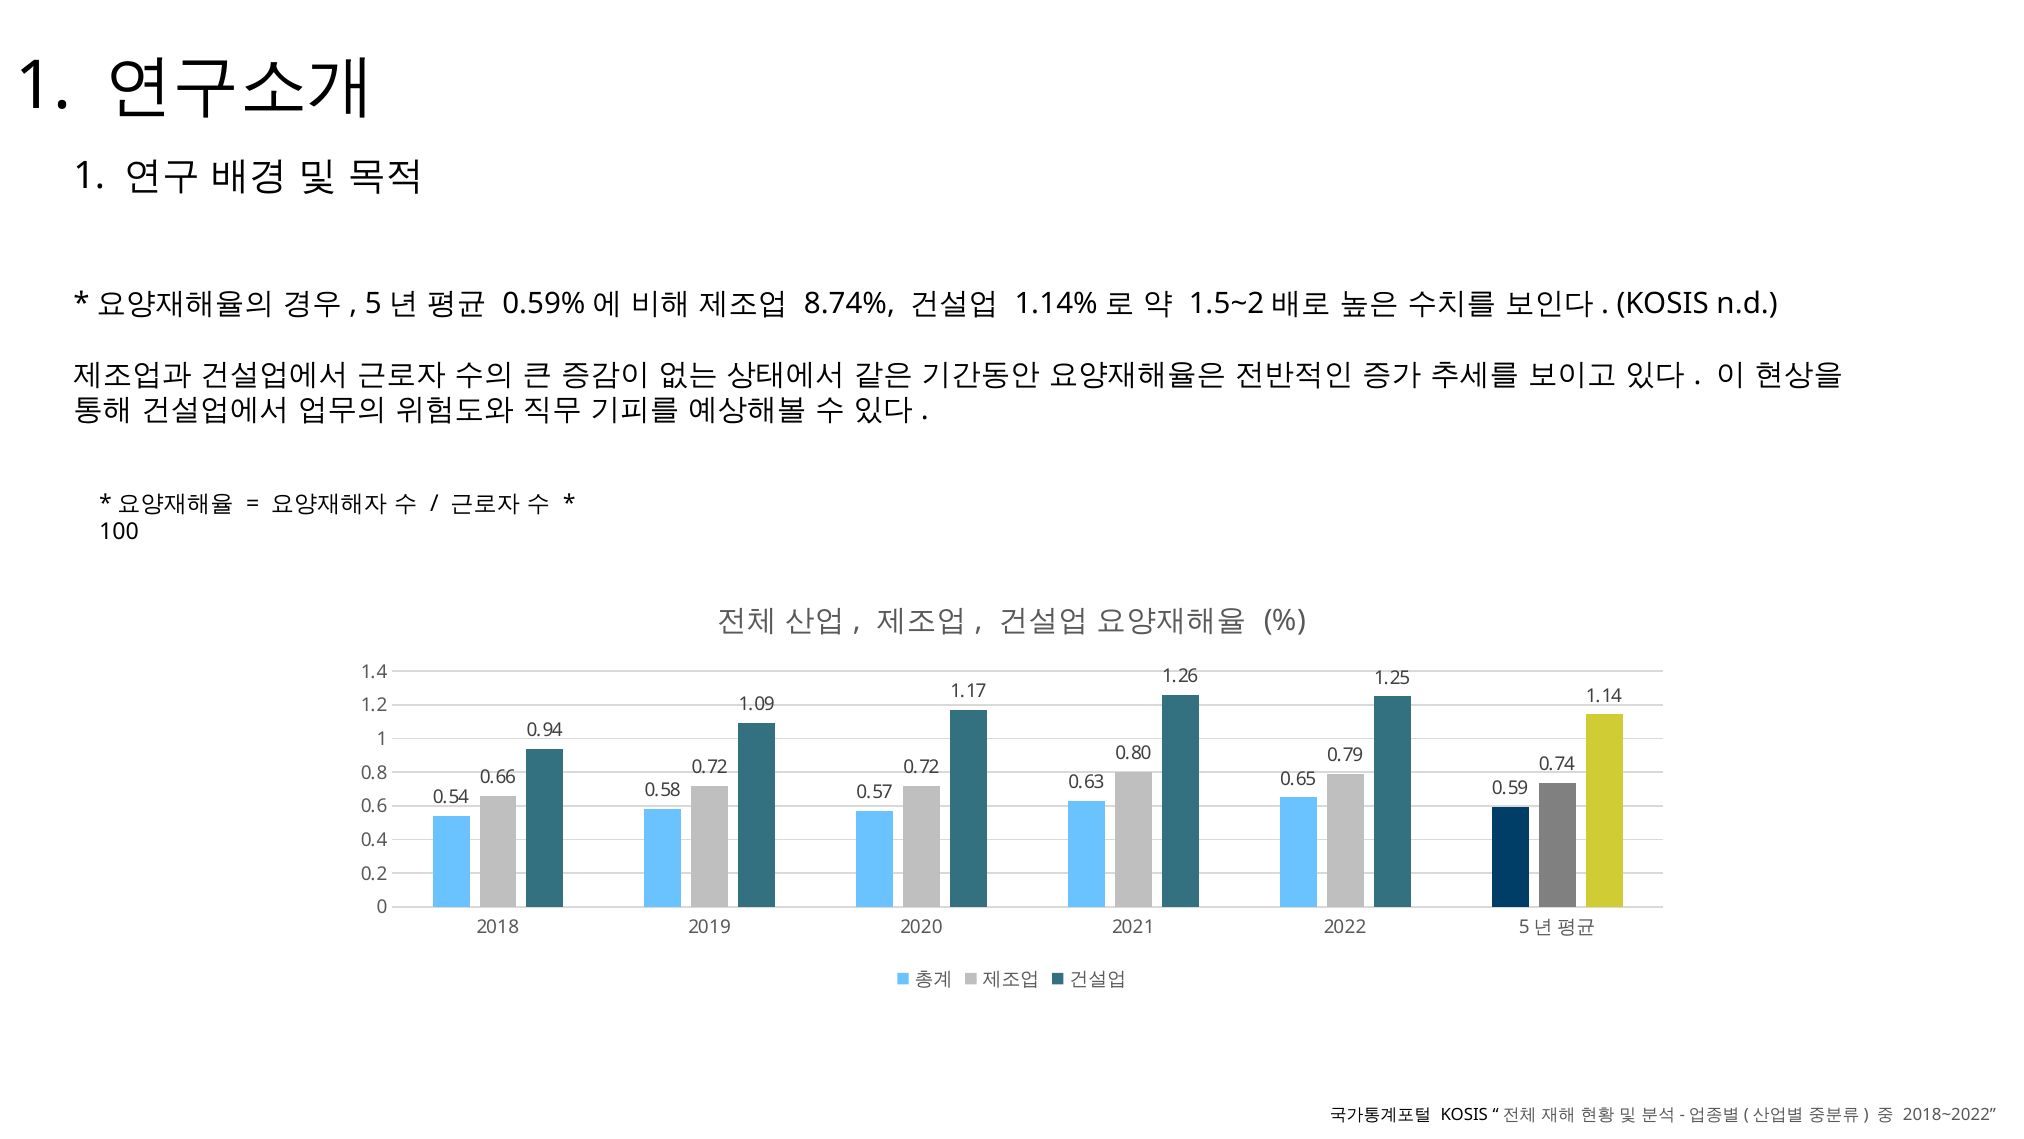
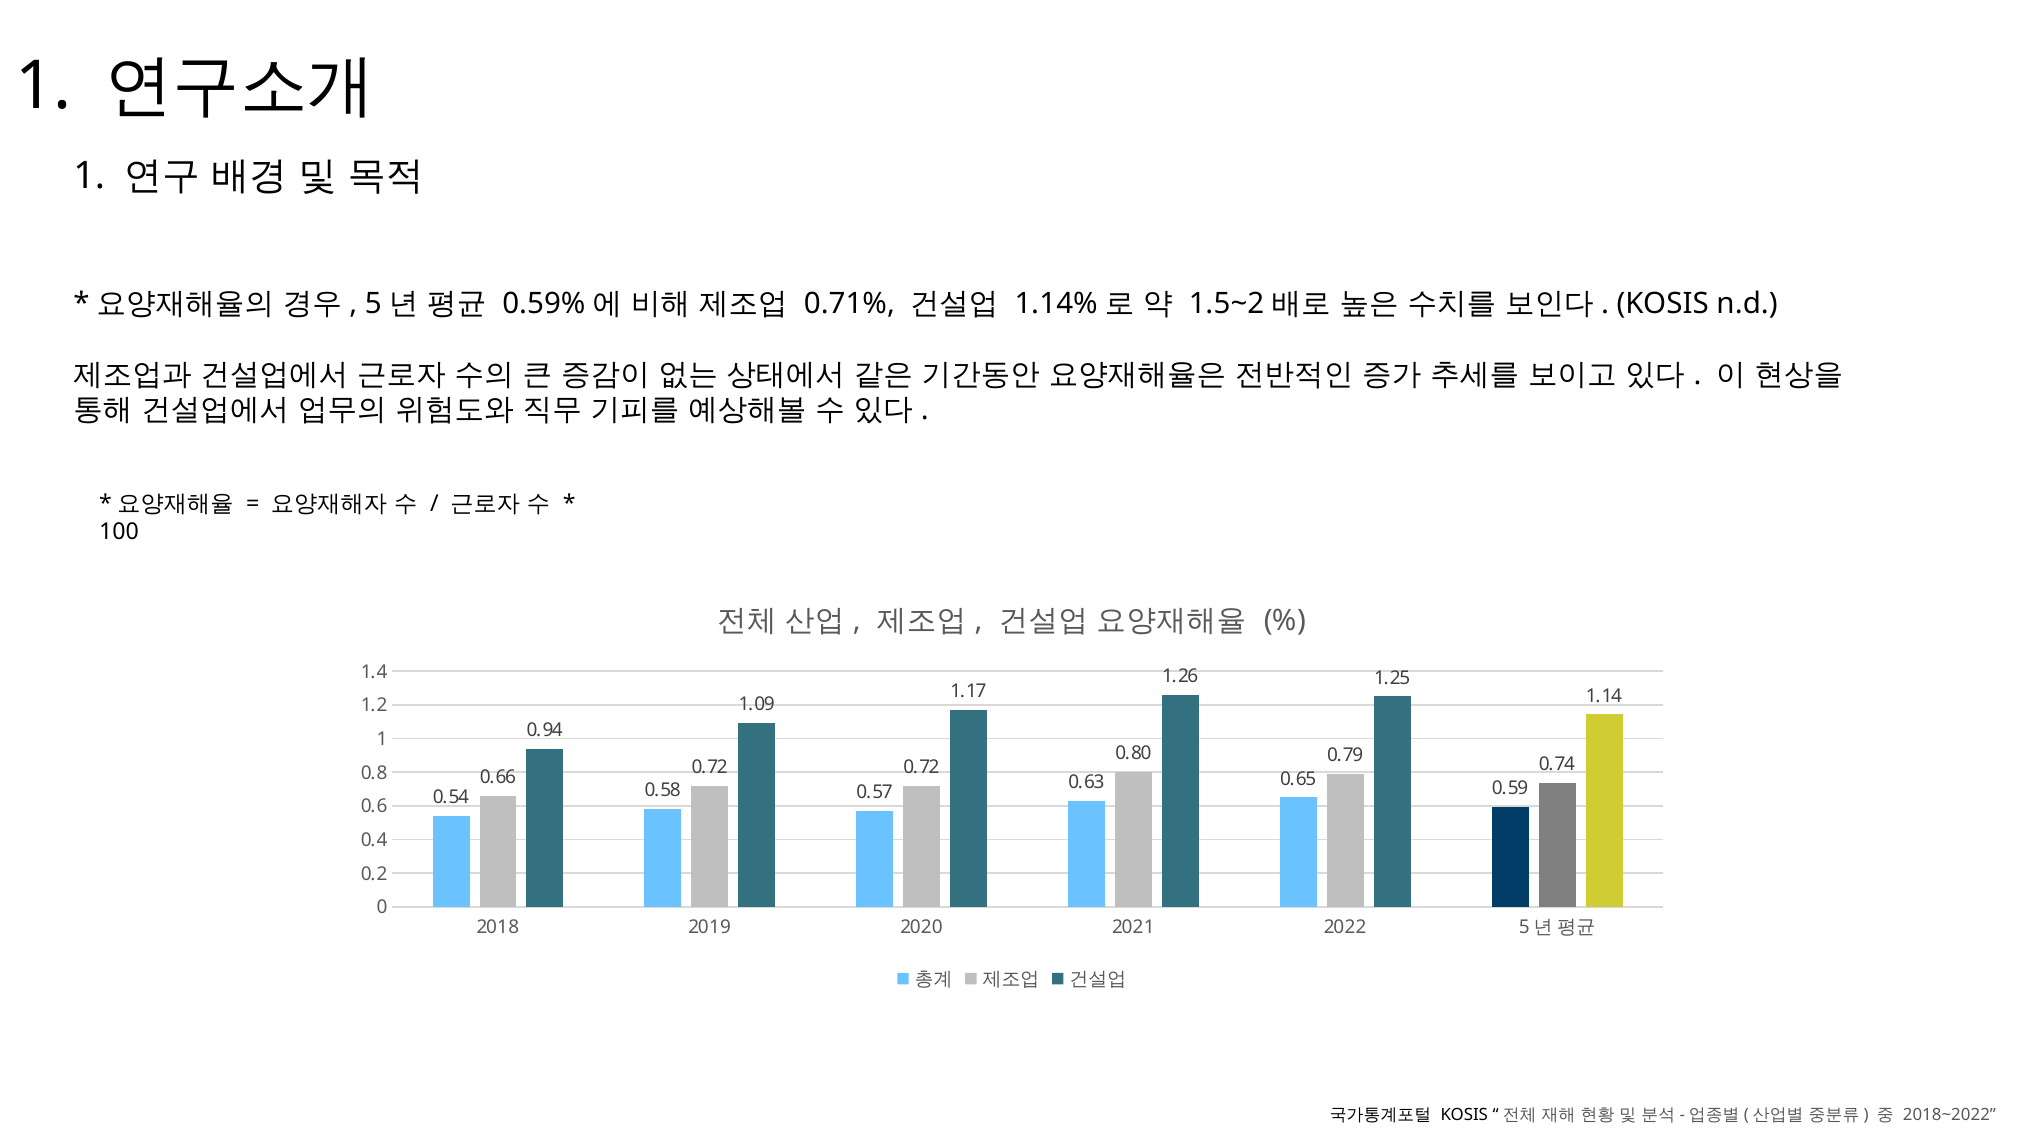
8.74%: 8.74% -> 0.71%
